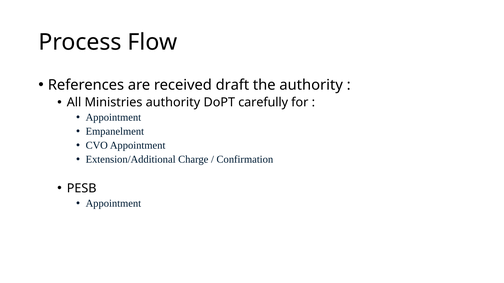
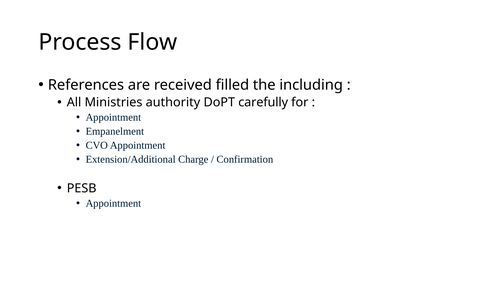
draft: draft -> filled
the authority: authority -> including
